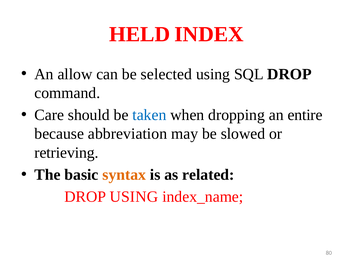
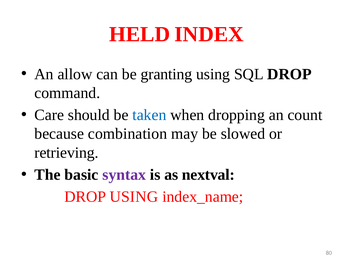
selected: selected -> granting
entire: entire -> count
abbreviation: abbreviation -> combination
syntax colour: orange -> purple
related: related -> nextval
